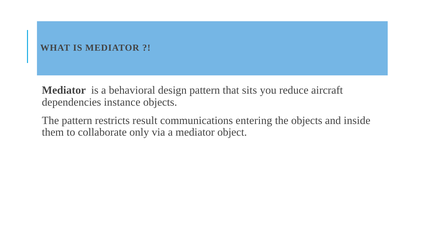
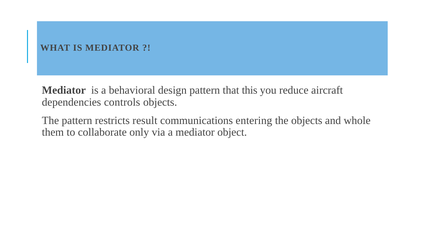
sits: sits -> this
instance: instance -> controls
inside: inside -> whole
